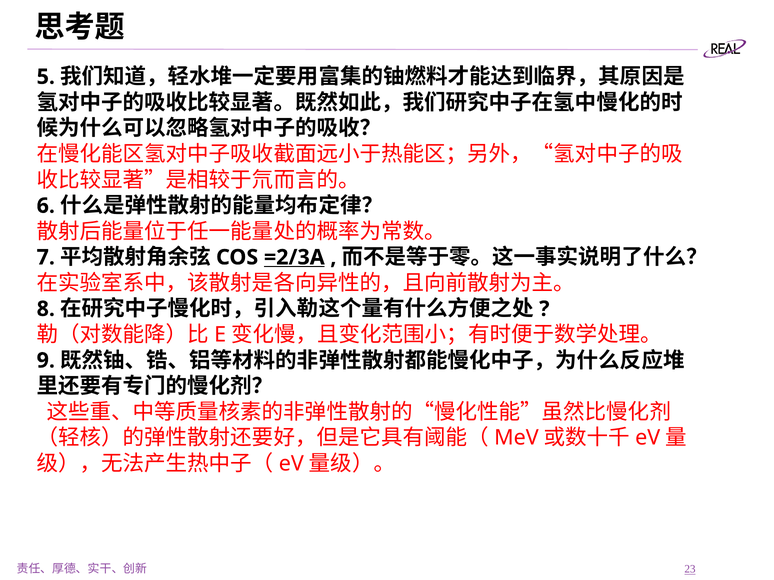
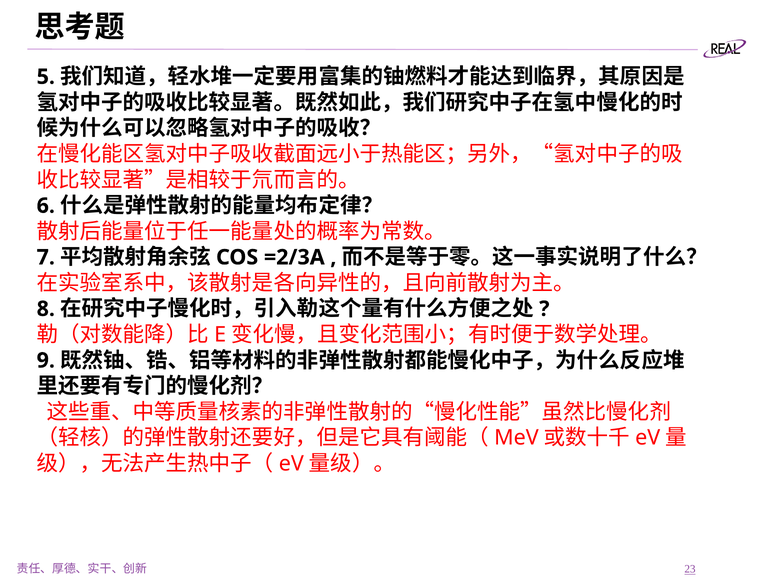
=2/3A underline: present -> none
